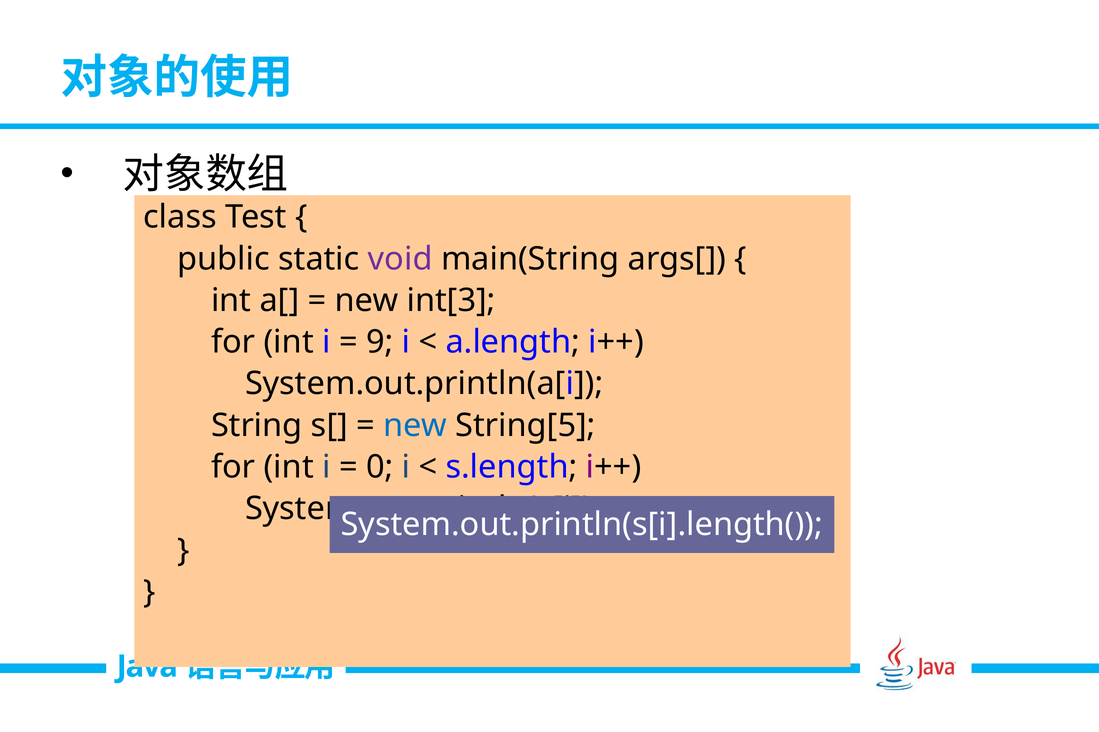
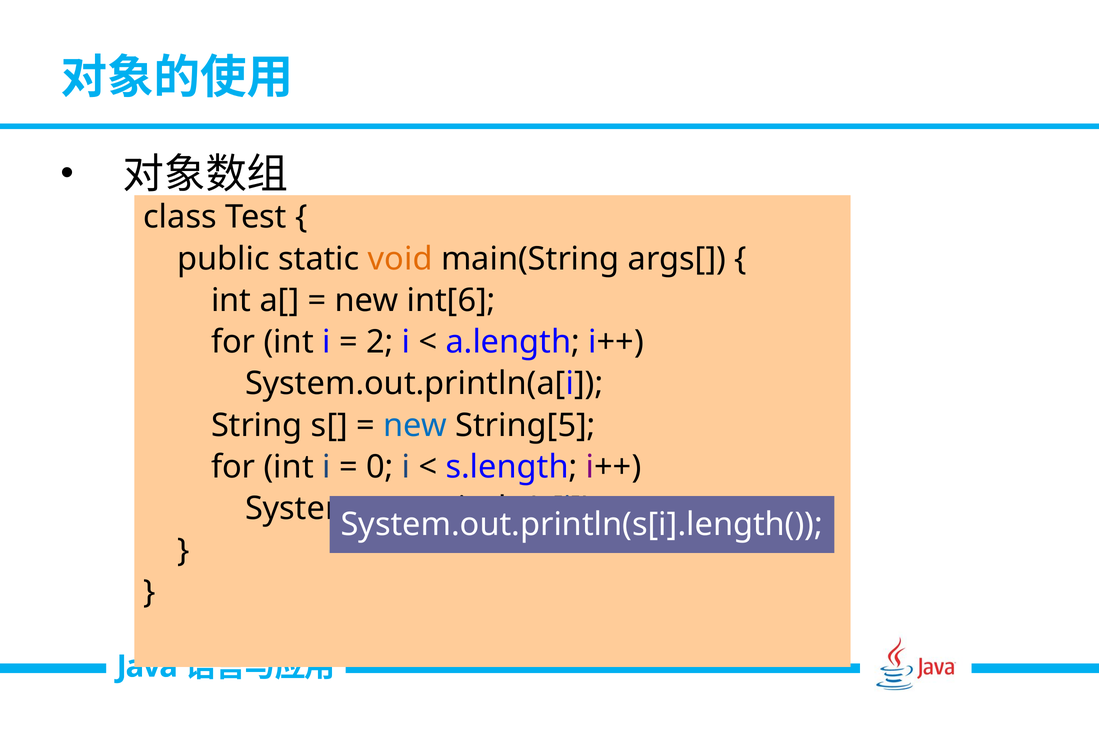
void colour: purple -> orange
int[3: int[3 -> int[6
9: 9 -> 2
